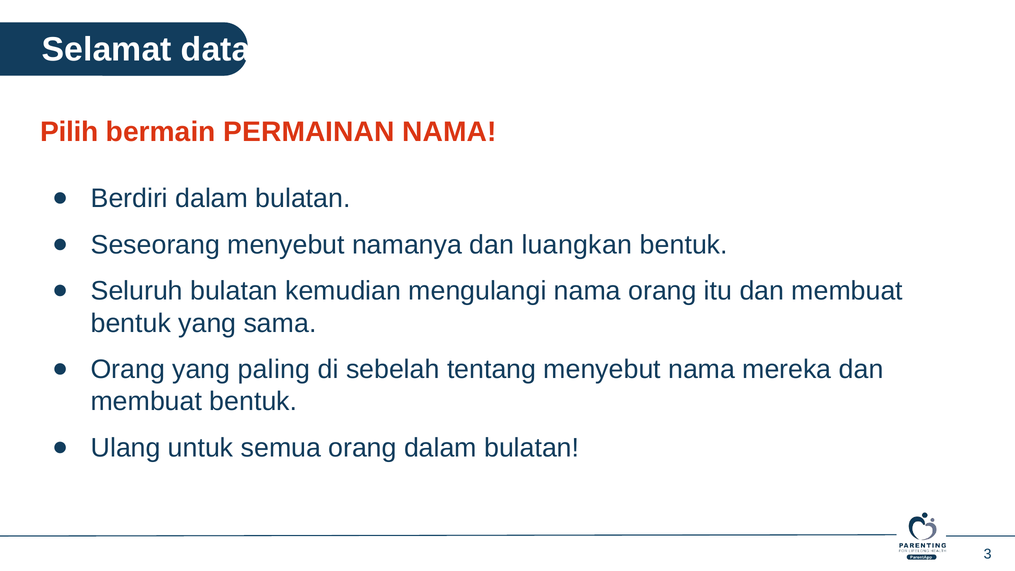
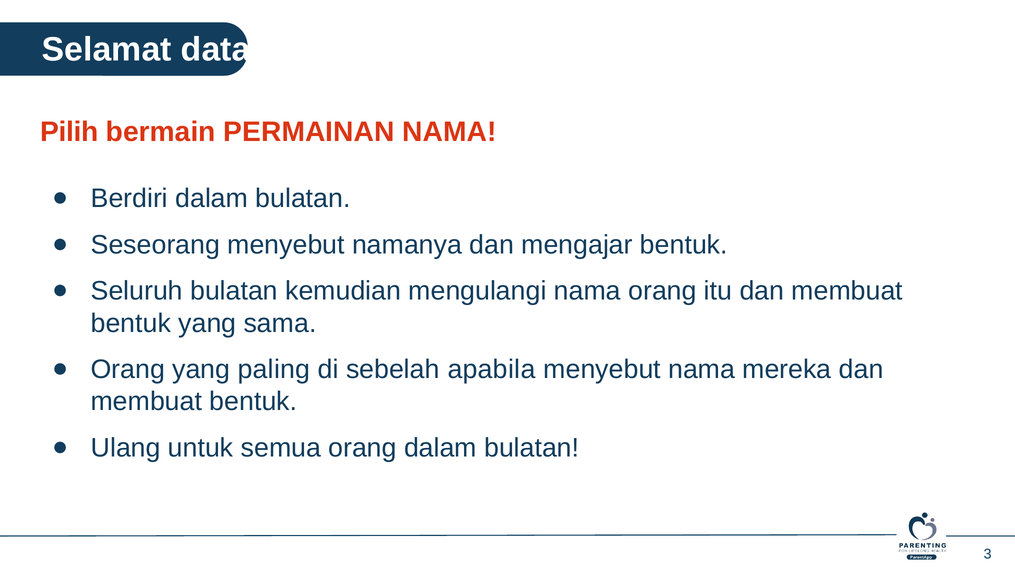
luangkan: luangkan -> mengajar
tentang: tentang -> apabila
